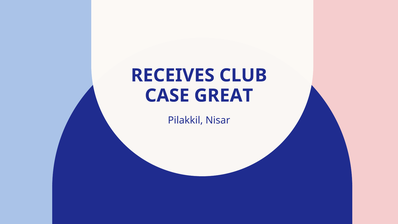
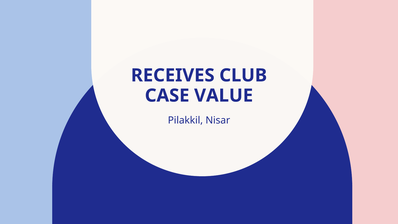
GREAT: GREAT -> VALUE
